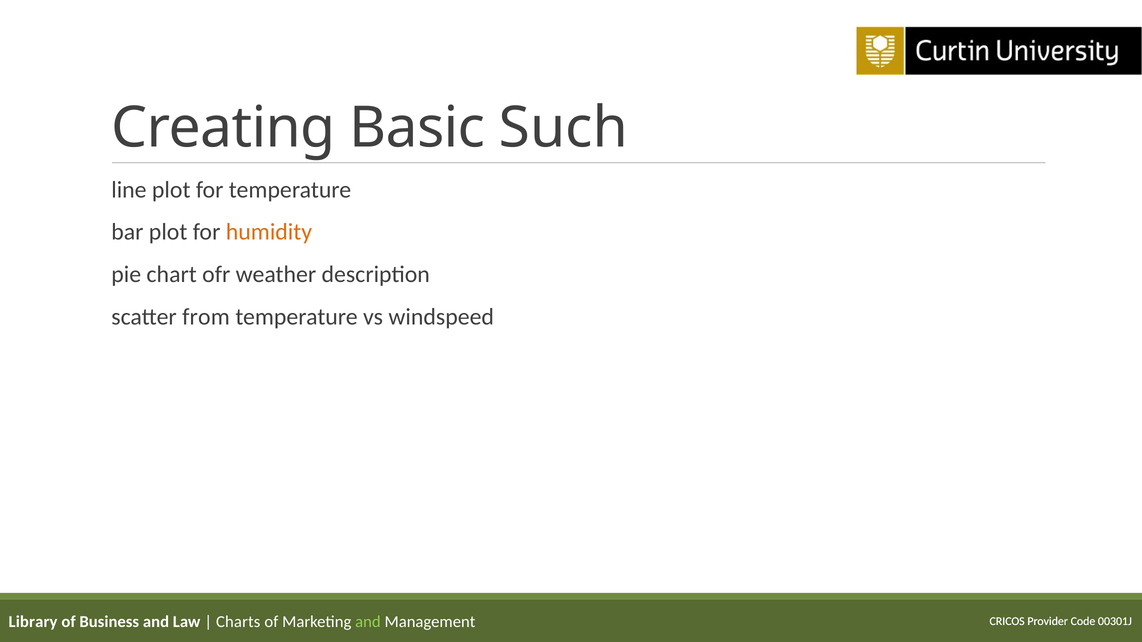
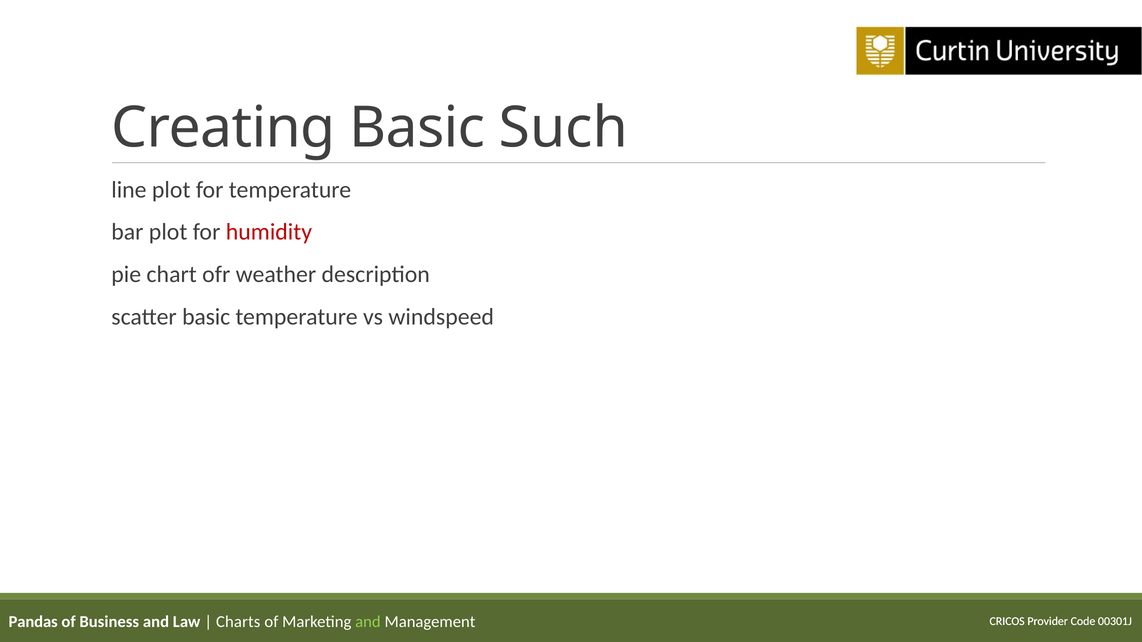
humidity colour: orange -> red
scatter from: from -> basic
Library: Library -> Pandas
